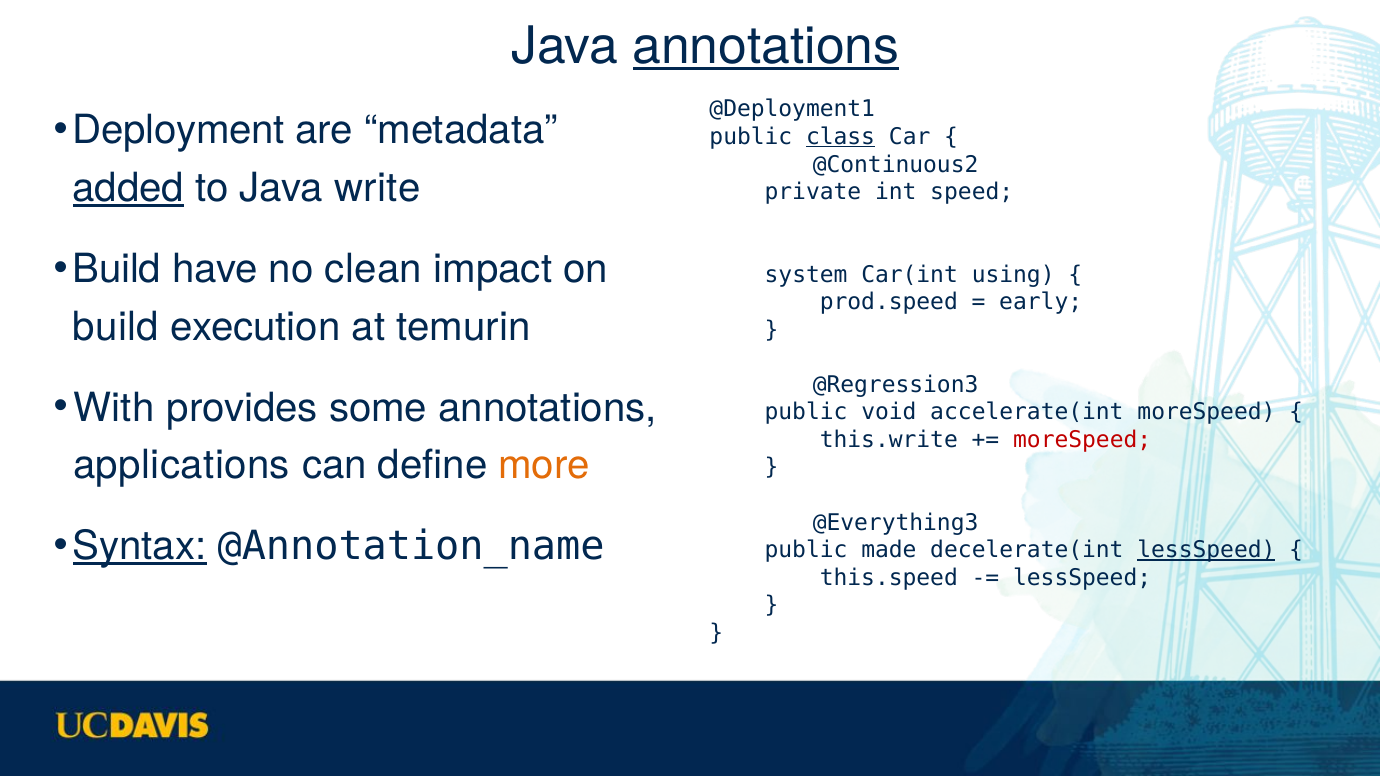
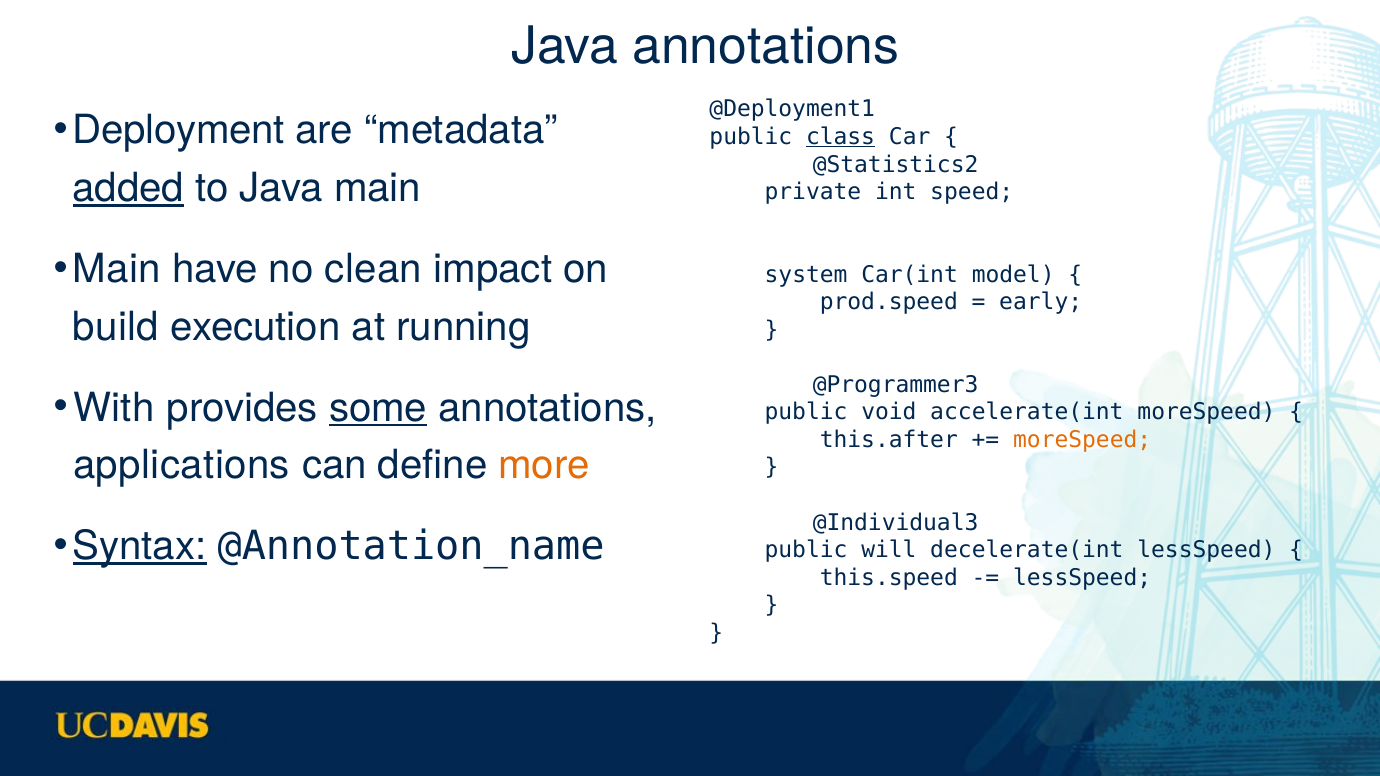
annotations at (766, 46) underline: present -> none
@Continuous2: @Continuous2 -> @Statistics2
Java write: write -> main
Build at (117, 269): Build -> Main
using: using -> model
temurin: temurin -> running
@Regression3: @Regression3 -> @Programmer3
some underline: none -> present
this.write: this.write -> this.after
moreSpeed at (1082, 440) colour: red -> orange
@Everything3: @Everything3 -> @Individual3
made: made -> will
lessSpeed at (1206, 550) underline: present -> none
